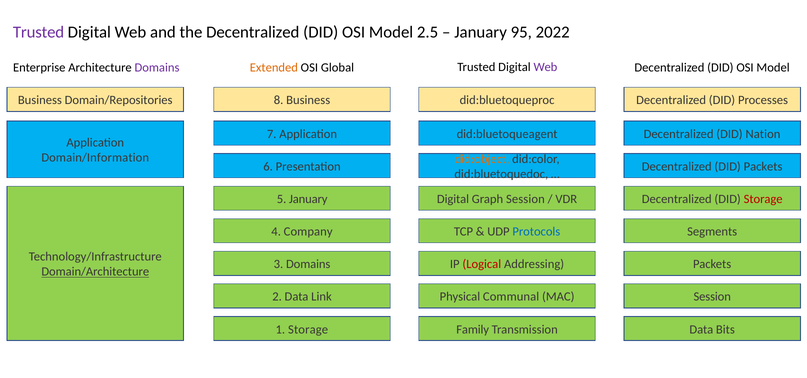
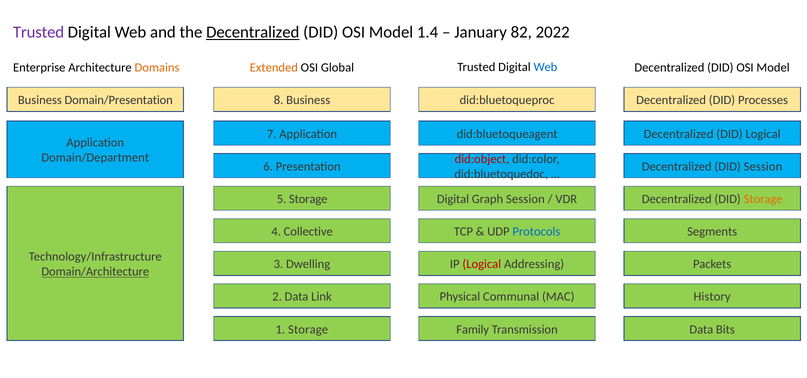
Decentralized at (253, 32) underline: none -> present
2.5: 2.5 -> 1.4
95: 95 -> 82
Domains at (157, 67) colour: purple -> orange
Web at (545, 67) colour: purple -> blue
Domain/Repositories: Domain/Repositories -> Domain/Presentation
DID Nation: Nation -> Logical
Domain/Information: Domain/Information -> Domain/Department
did:object colour: orange -> red
DID Packets: Packets -> Session
5 January: January -> Storage
Storage at (763, 199) colour: red -> orange
Company: Company -> Collective
3 Domains: Domains -> Dwelling
Session at (712, 297): Session -> History
